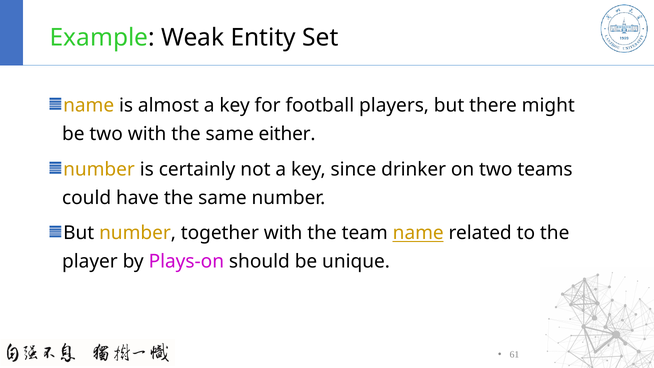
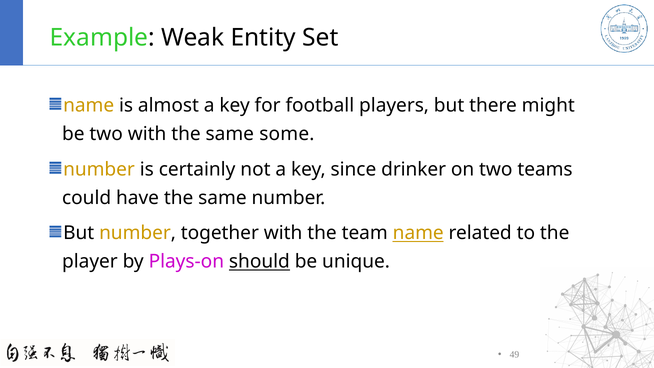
either: either -> some
should underline: none -> present
61: 61 -> 49
